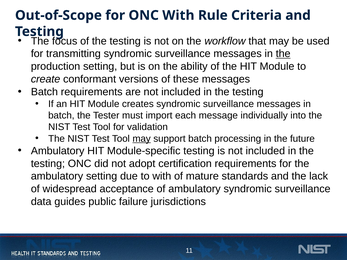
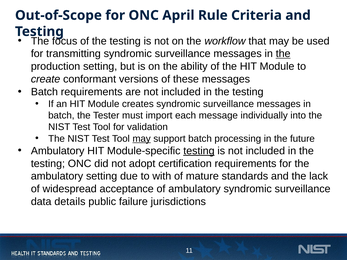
ONC With: With -> April
testing at (199, 151) underline: none -> present
guides: guides -> details
